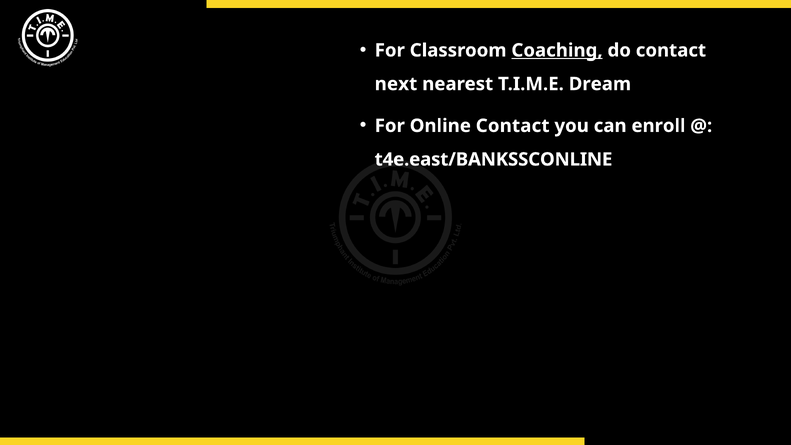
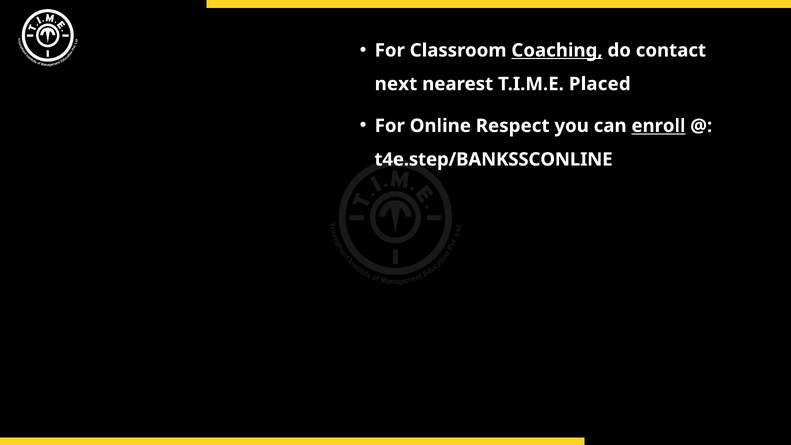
Dream: Dream -> Placed
Online Contact: Contact -> Respect
enroll underline: none -> present
t4e.east/BANKSSCONLINE: t4e.east/BANKSSCONLINE -> t4e.step/BANKSSCONLINE
